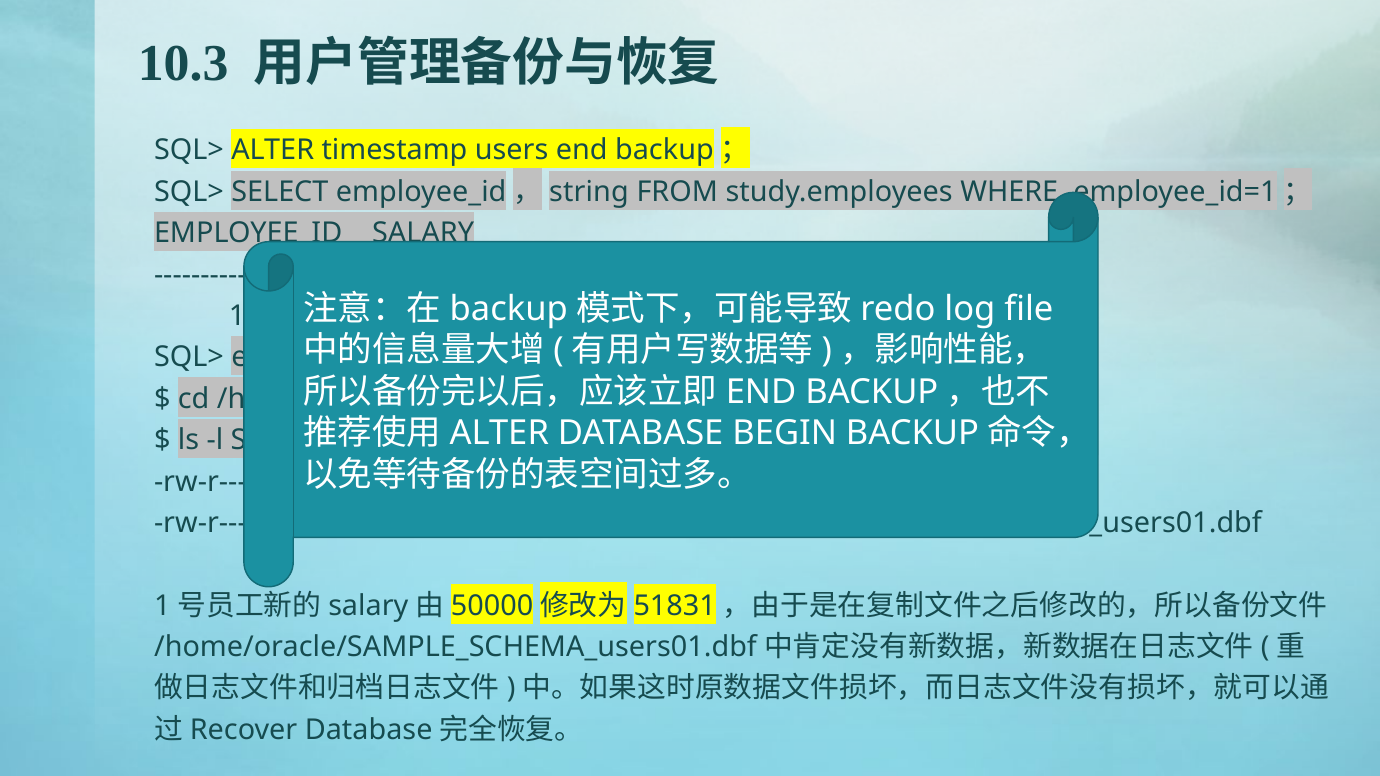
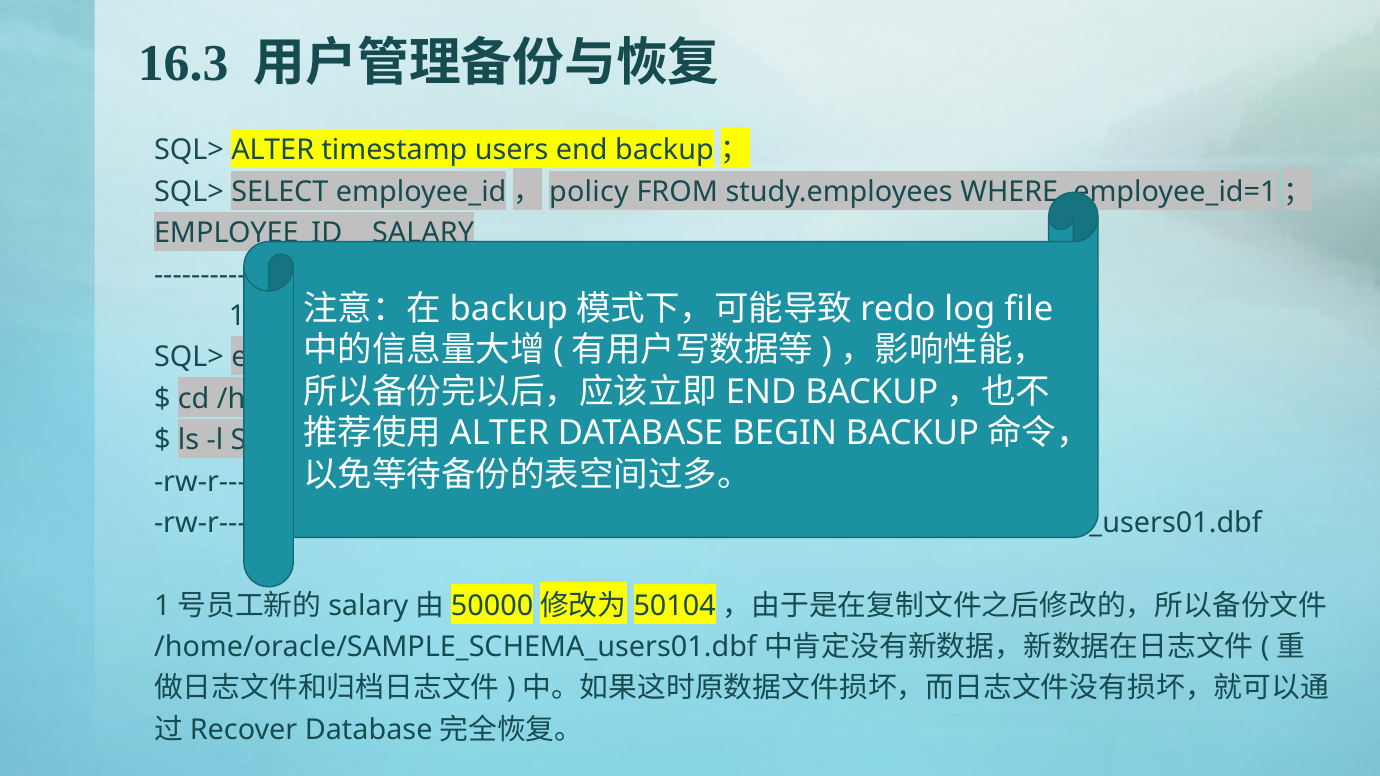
10.3: 10.3 -> 16.3
string: string -> policy
51831: 51831 -> 50104
